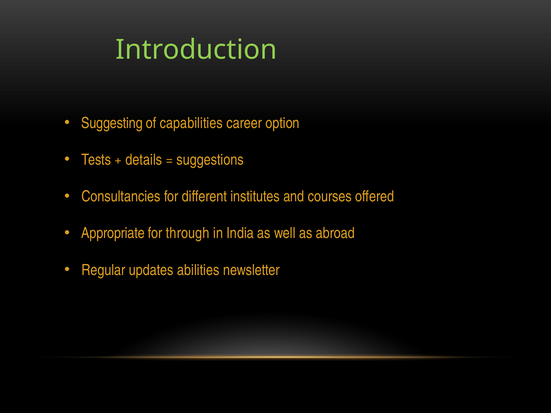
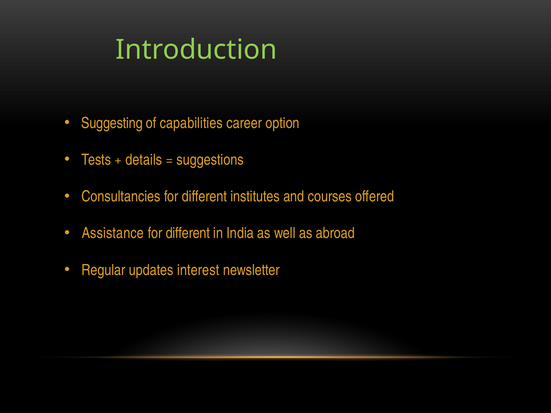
Appropriate: Appropriate -> Assistance
through at (188, 233): through -> different
abilities: abilities -> interest
